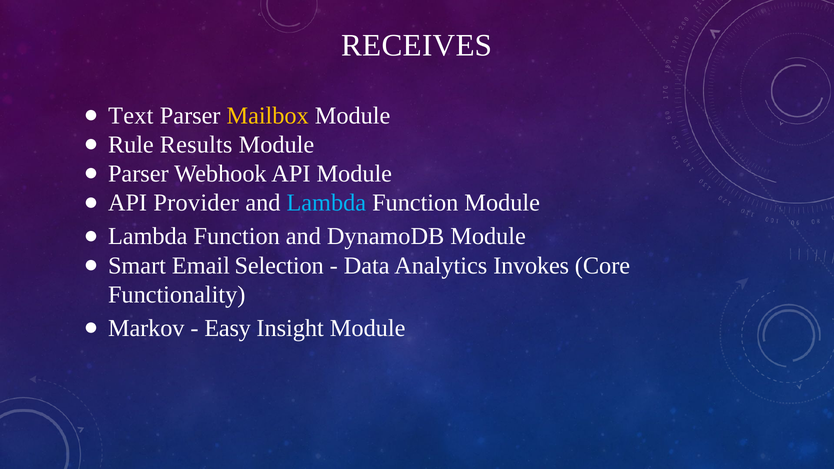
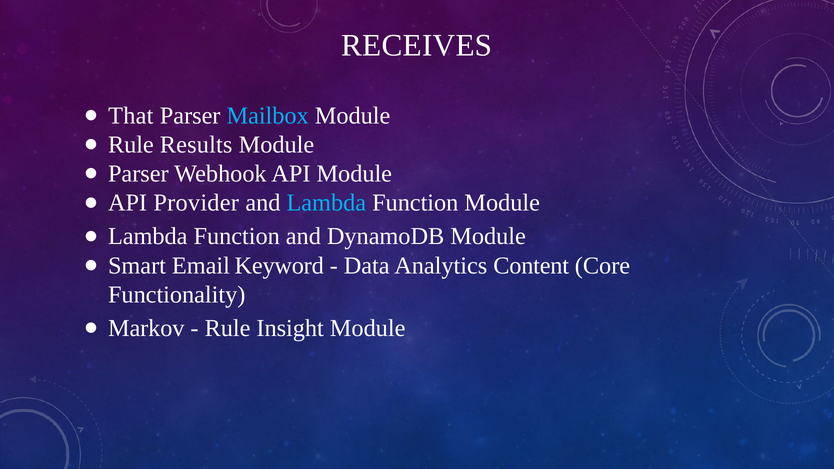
Text: Text -> That
Mailbox colour: yellow -> light blue
Selection: Selection -> Keyword
Invokes: Invokes -> Content
Easy at (228, 328): Easy -> Rule
